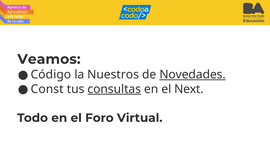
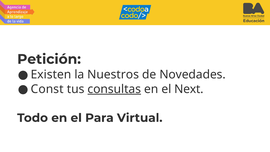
Veamos: Veamos -> Petición
Código: Código -> Existen
Novedades underline: present -> none
Foro: Foro -> Para
